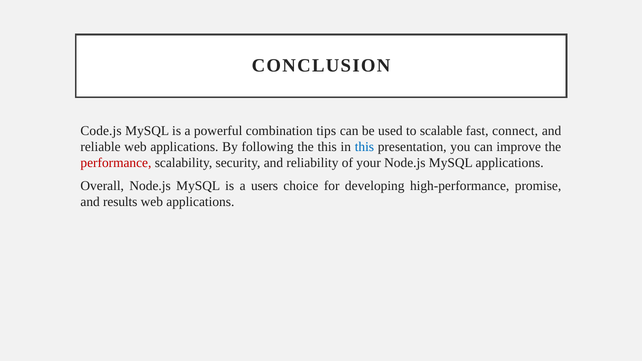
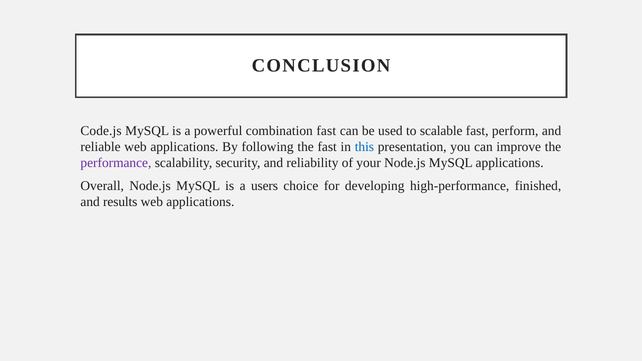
combination tips: tips -> fast
connect: connect -> perform
the this: this -> fast
performance colour: red -> purple
promise: promise -> finished
